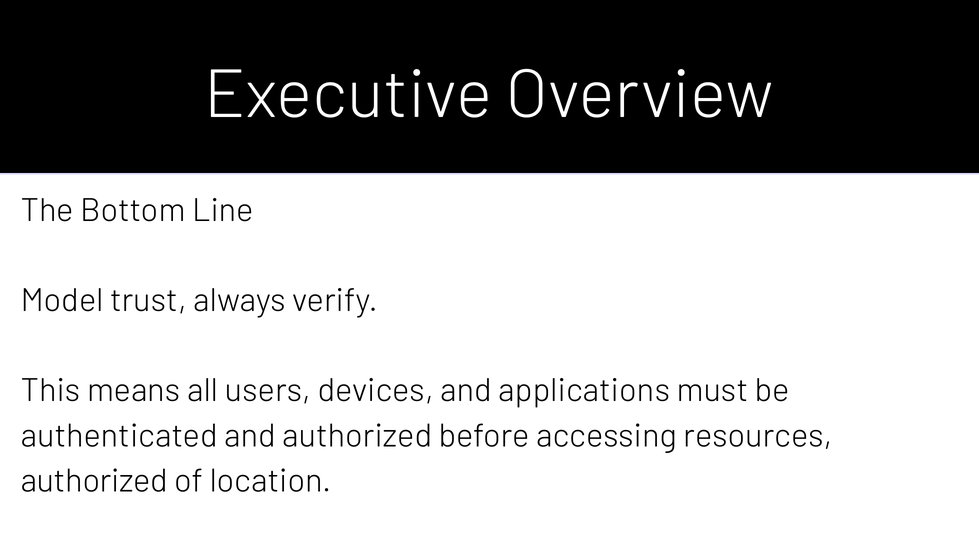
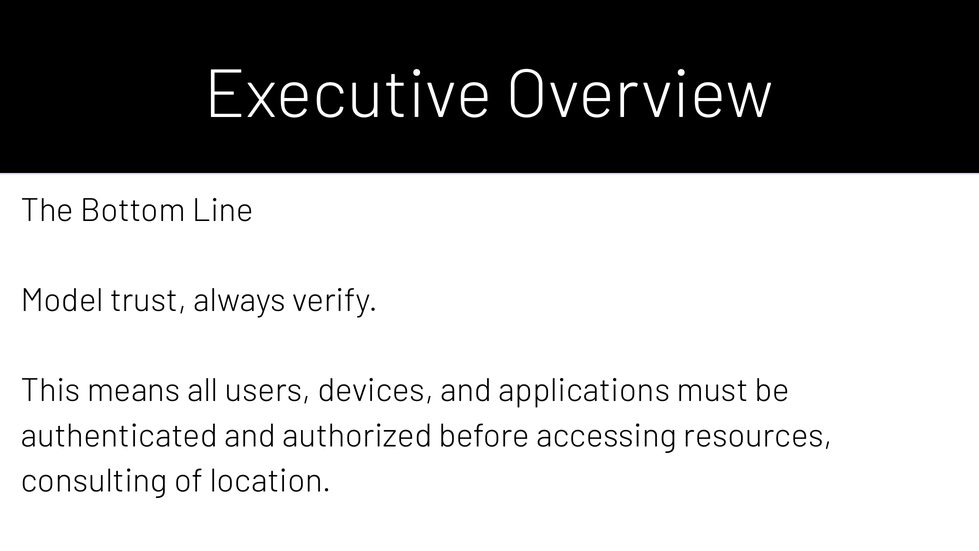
authorized at (94, 481): authorized -> consulting
